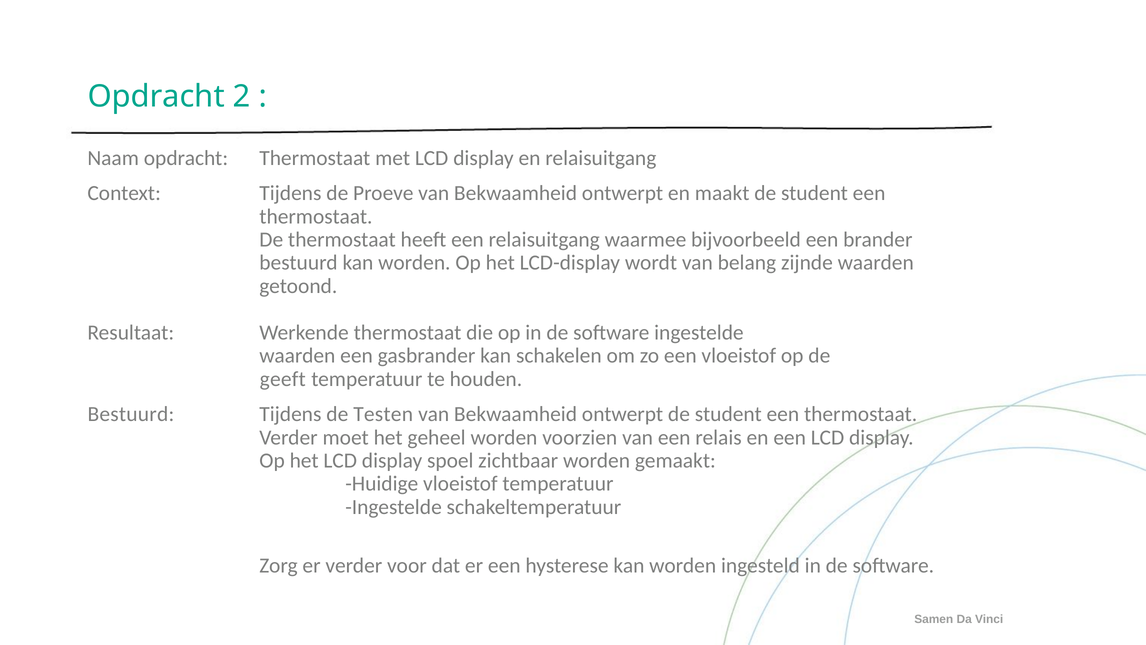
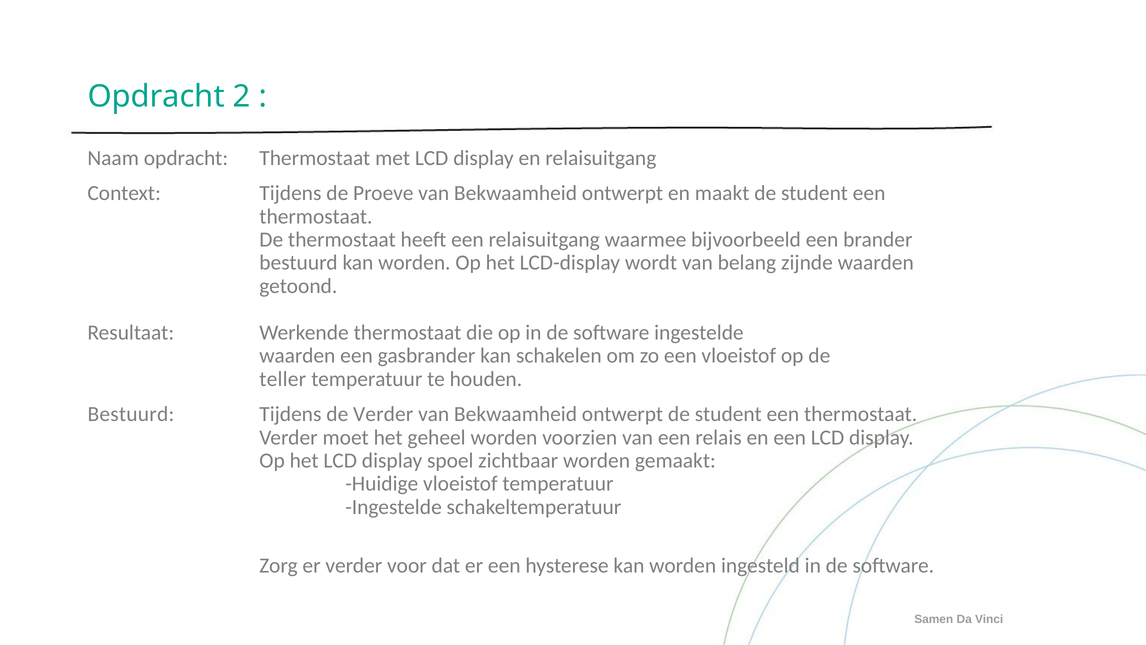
geeft: geeft -> teller
de Testen: Testen -> Verder
